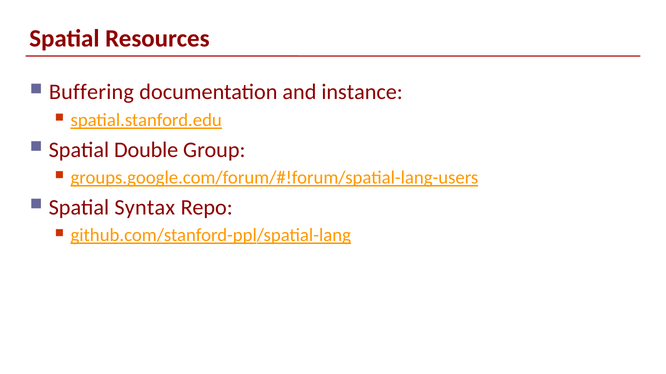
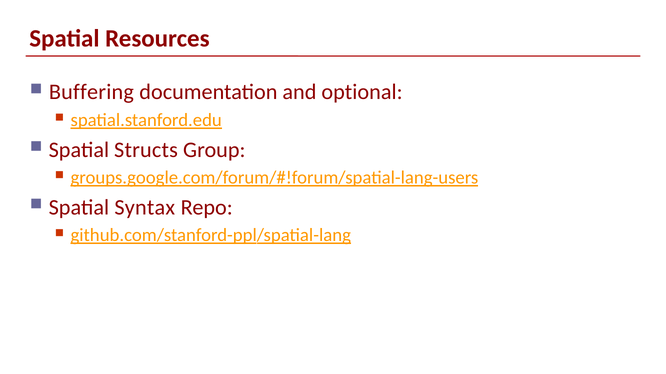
instance: instance -> optional
Double: Double -> Structs
